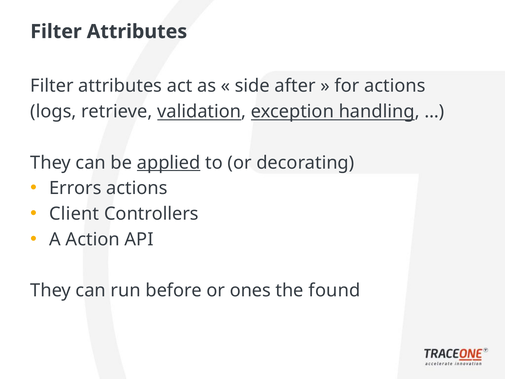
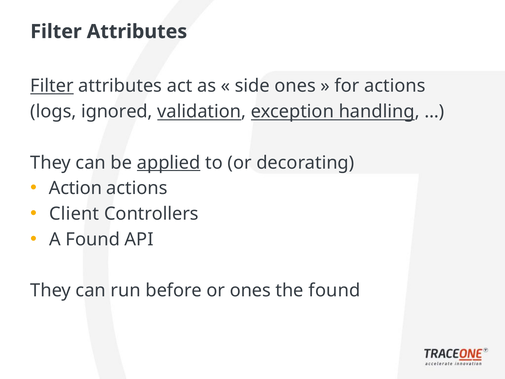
Filter at (52, 86) underline: none -> present
side after: after -> ones
retrieve: retrieve -> ignored
Errors: Errors -> Action
A Action: Action -> Found
